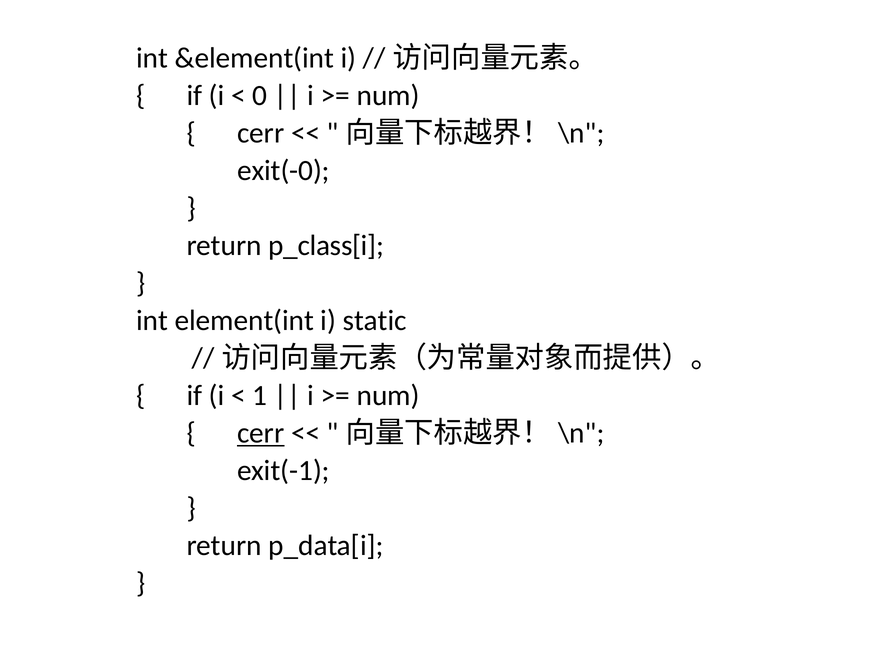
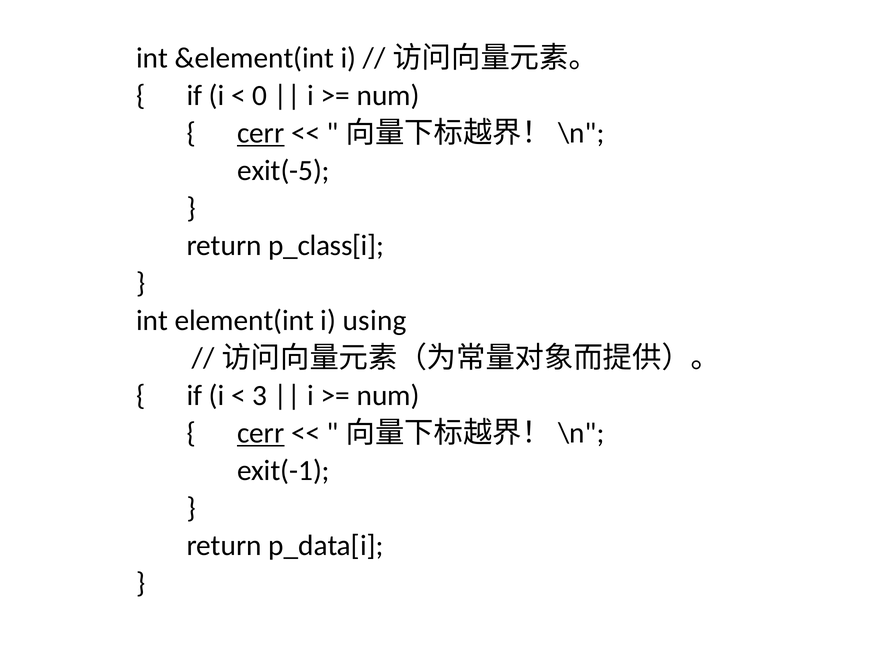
cerr at (261, 133) underline: none -> present
exit(-0: exit(-0 -> exit(-5
static: static -> using
1: 1 -> 3
